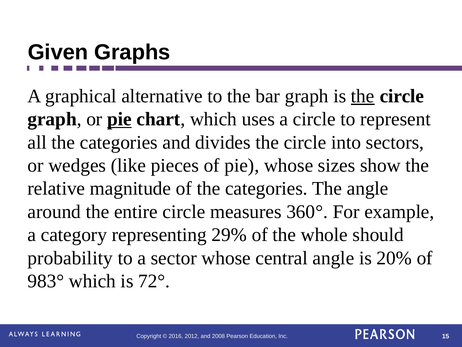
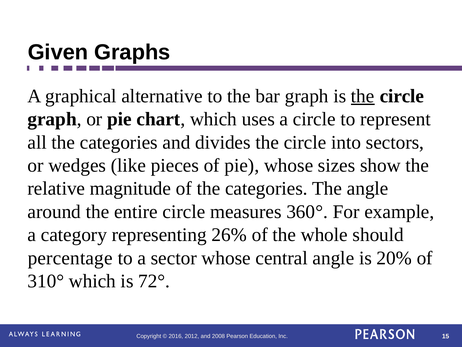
pie at (119, 119) underline: present -> none
29%: 29% -> 26%
probability: probability -> percentage
983°: 983° -> 310°
